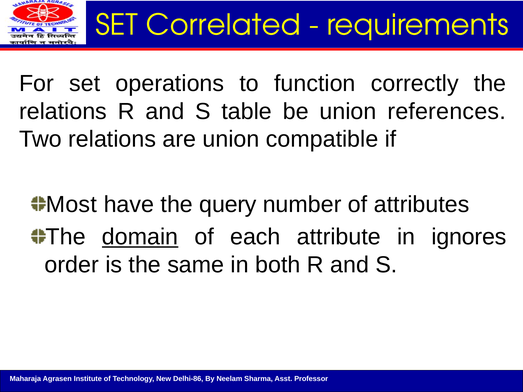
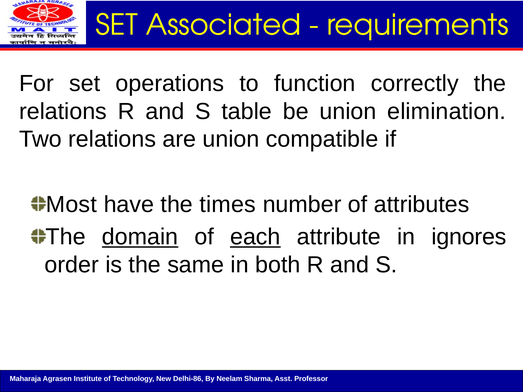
Correlated: Correlated -> Associated
references: references -> elimination
query: query -> times
each underline: none -> present
